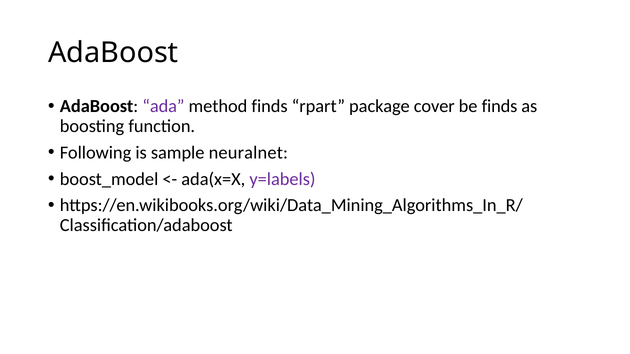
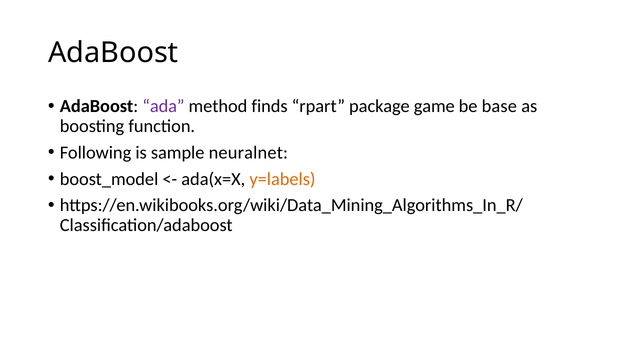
cover: cover -> game
be finds: finds -> base
y=labels colour: purple -> orange
